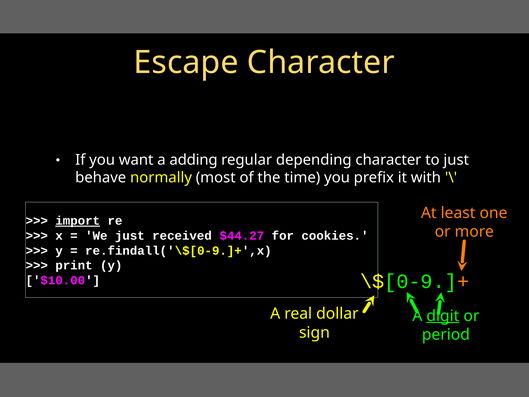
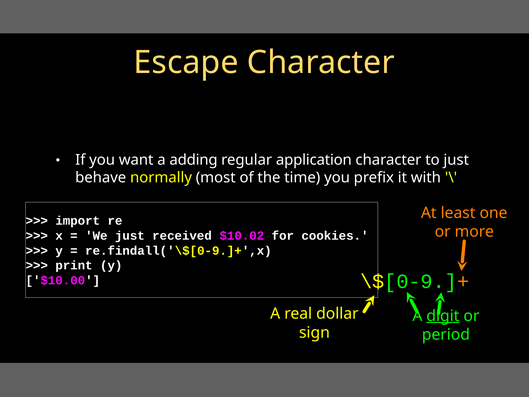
depending: depending -> application
import underline: present -> none
$44.27: $44.27 -> $10.02
